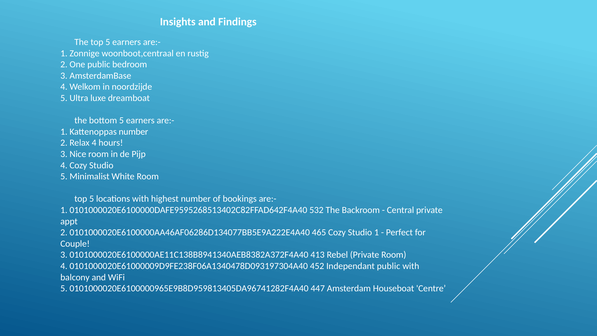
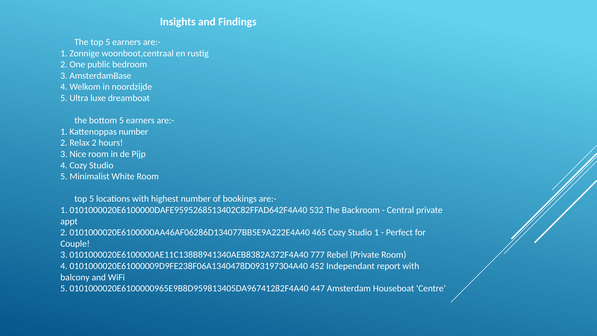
Relax 4: 4 -> 2
413: 413 -> 777
Independant public: public -> report
